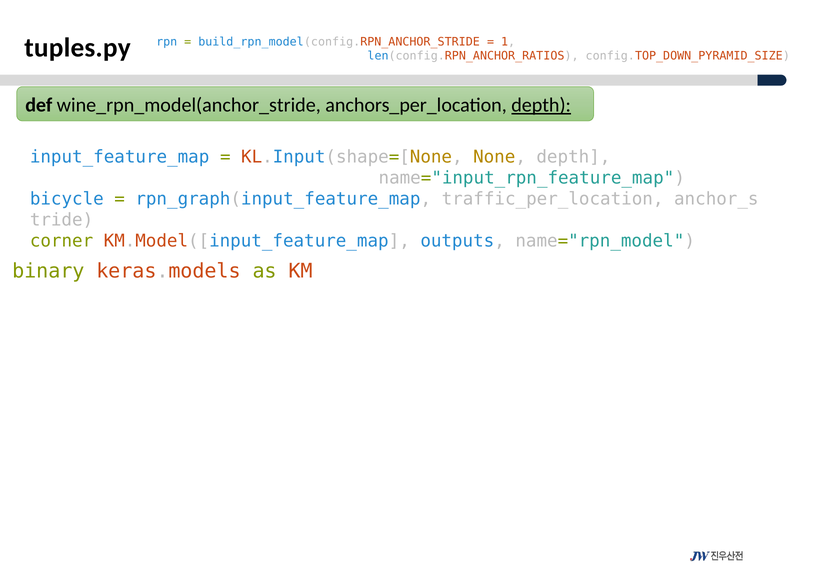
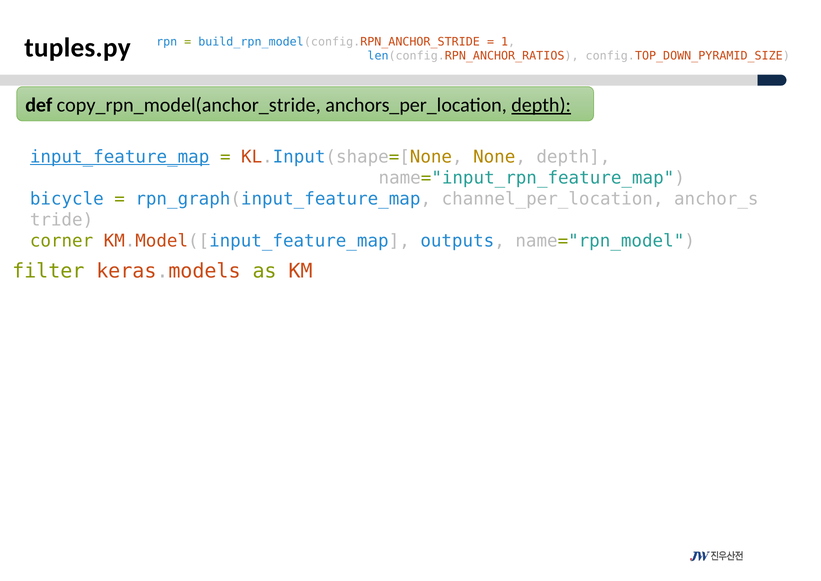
wine_rpn_model(anchor_stride: wine_rpn_model(anchor_stride -> copy_rpn_model(anchor_stride
input_feature_map underline: none -> present
traffic_per_location: traffic_per_location -> channel_per_location
binary: binary -> filter
